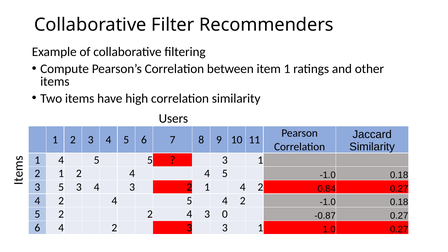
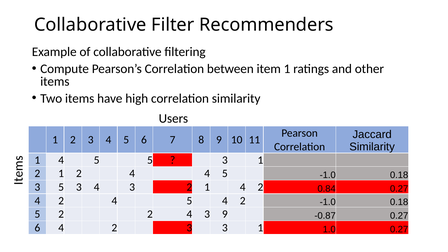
3 0: 0 -> 9
